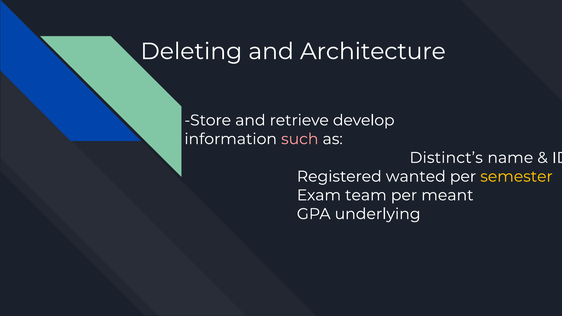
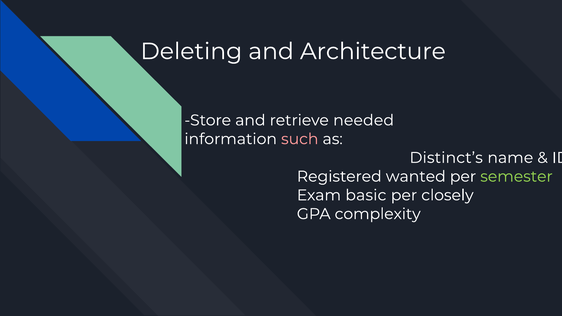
develop: develop -> needed
semester colour: yellow -> light green
team: team -> basic
meant: meant -> closely
underlying: underlying -> complexity
